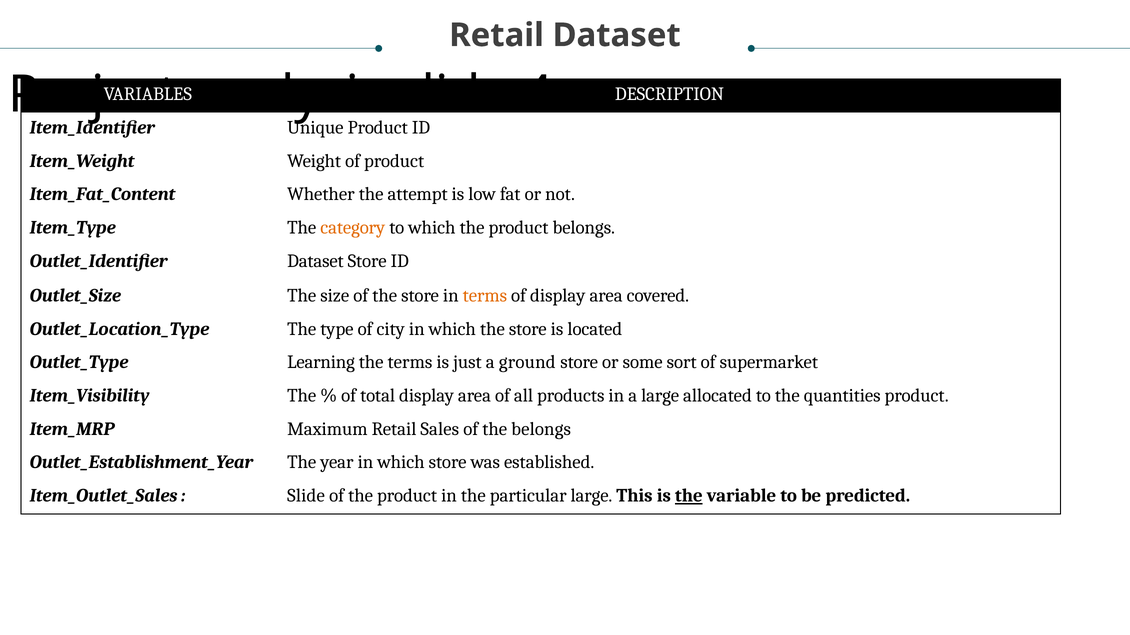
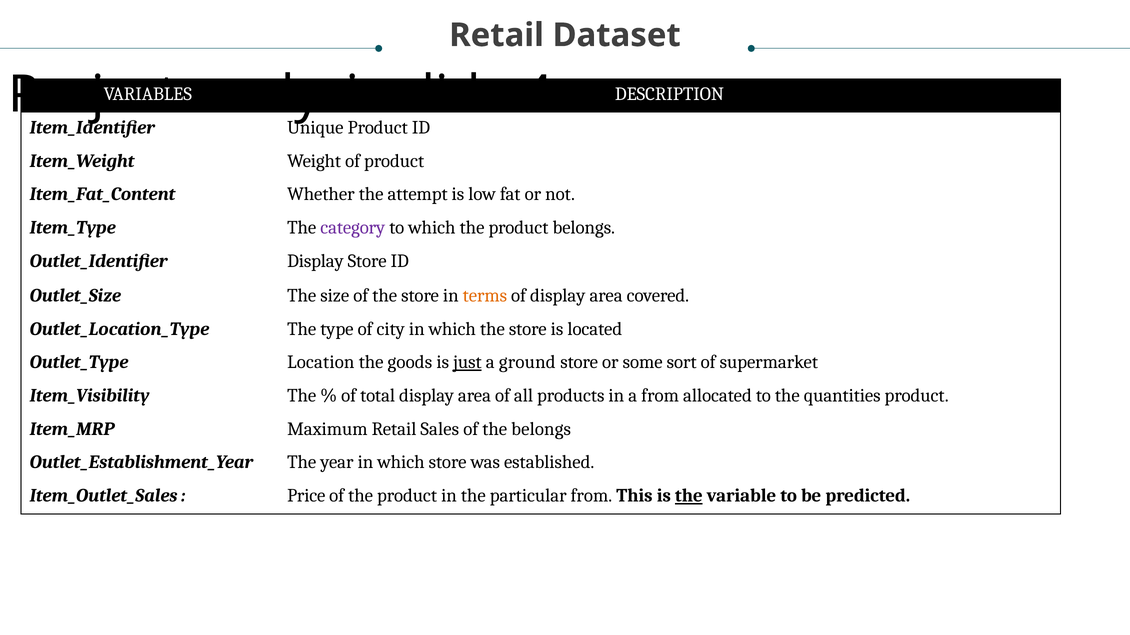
category colour: orange -> purple
Dataset at (315, 261): Dataset -> Display
Learning: Learning -> Location
the terms: terms -> goods
just underline: none -> present
a large: large -> from
Slide at (306, 496): Slide -> Price
particular large: large -> from
